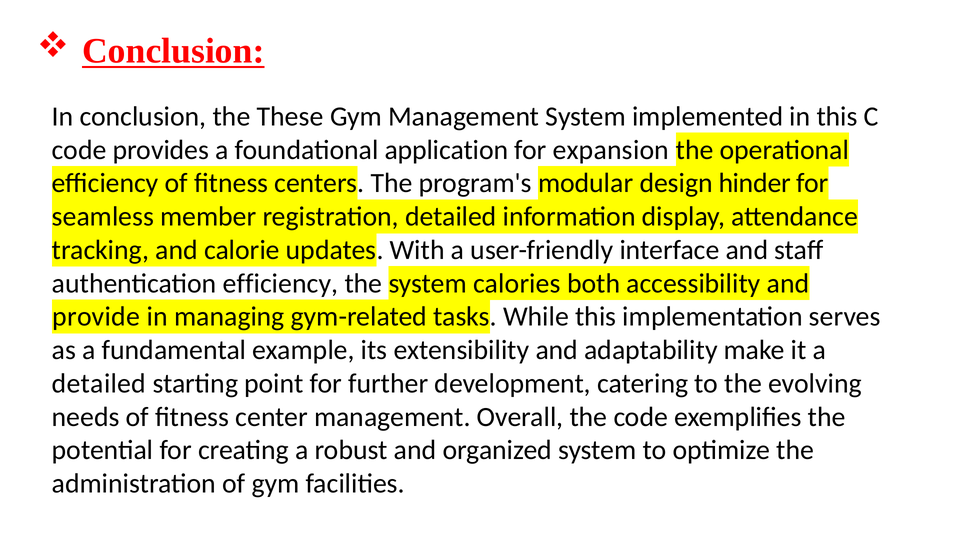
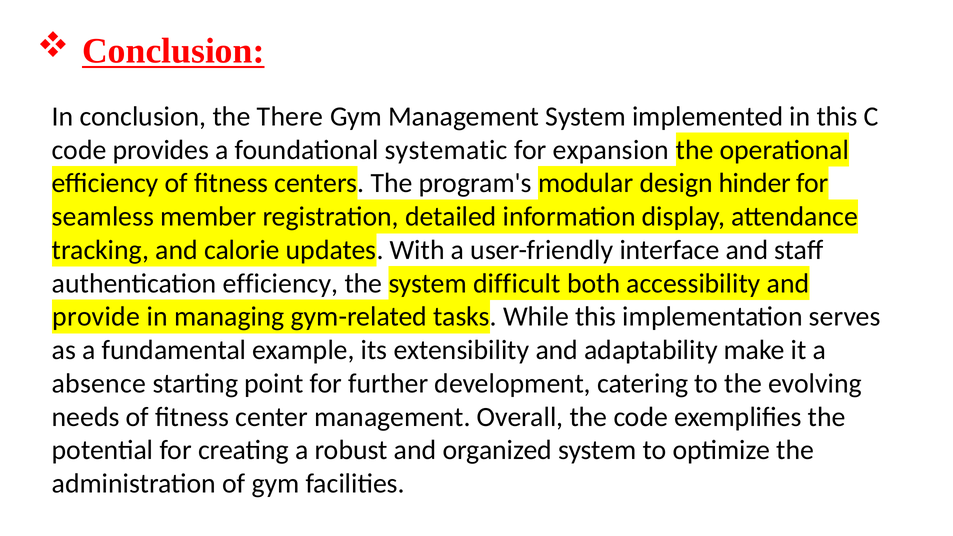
These: These -> There
application: application -> systematic
calories: calories -> difficult
detailed at (99, 384): detailed -> absence
